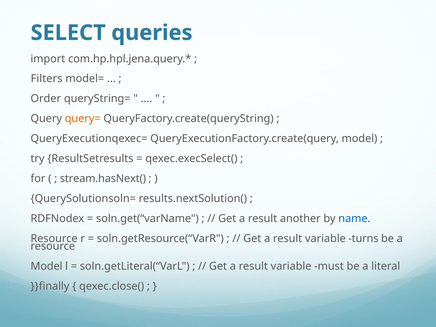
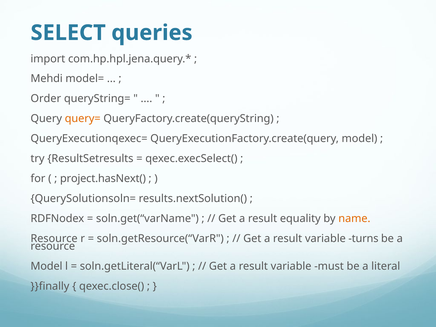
Filters: Filters -> Mehdi
stream.hasNext(: stream.hasNext( -> project.hasNext(
another: another -> equality
name colour: blue -> orange
